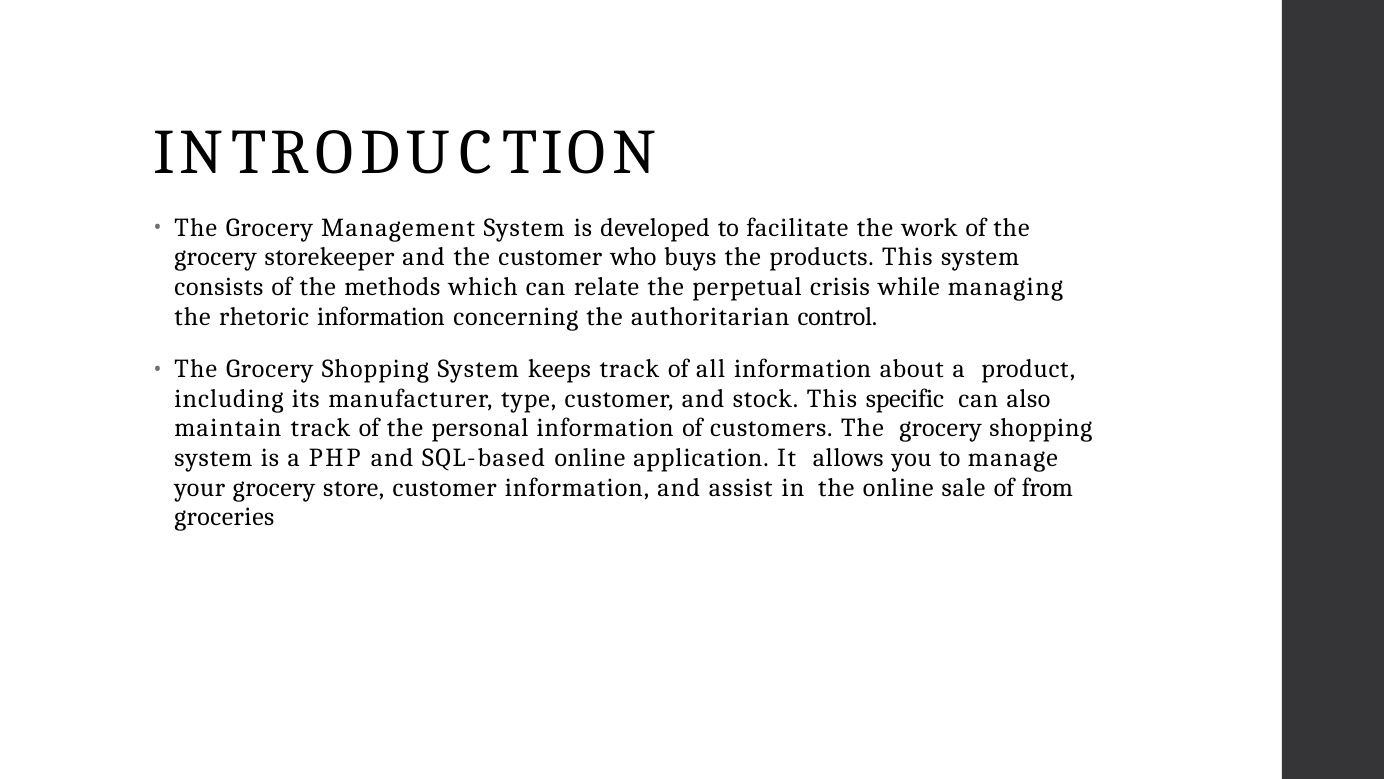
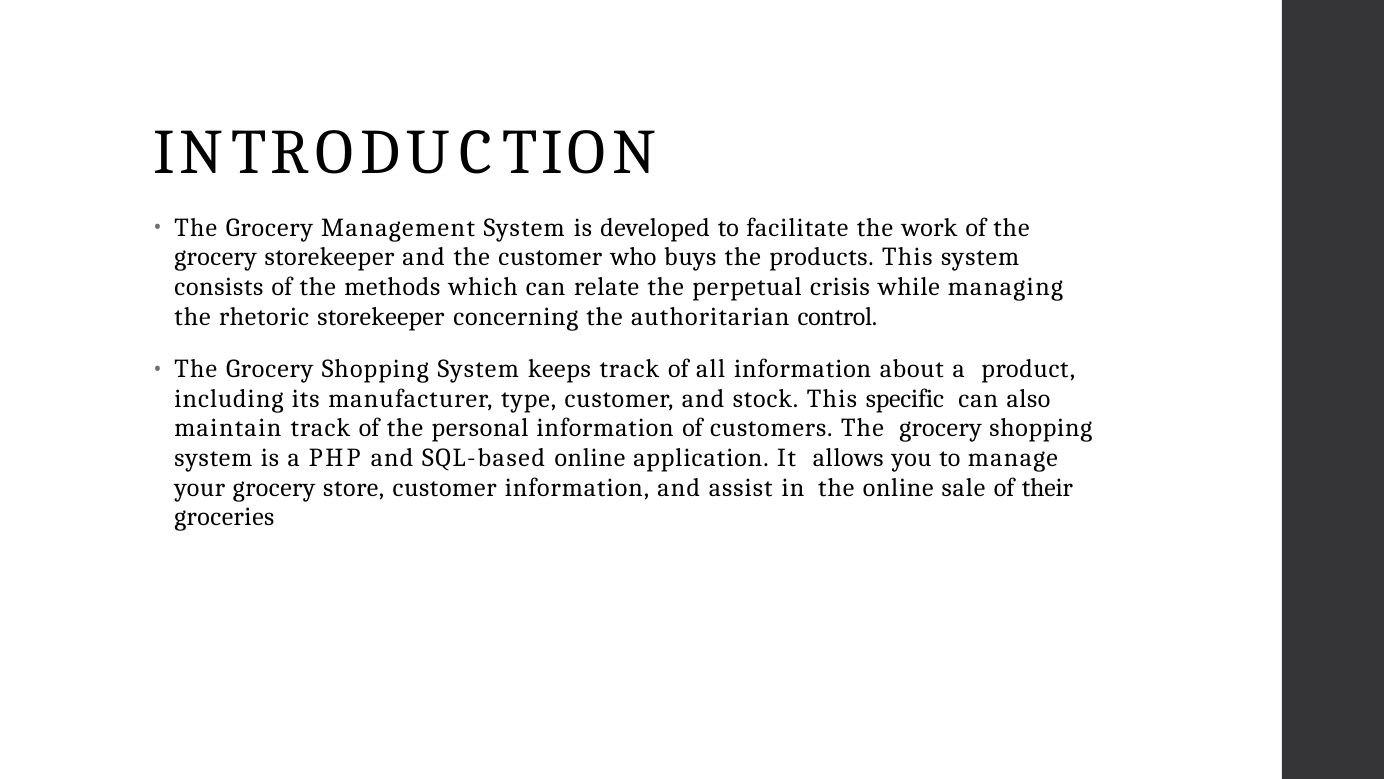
rhetoric information: information -> storekeeper
from: from -> their
